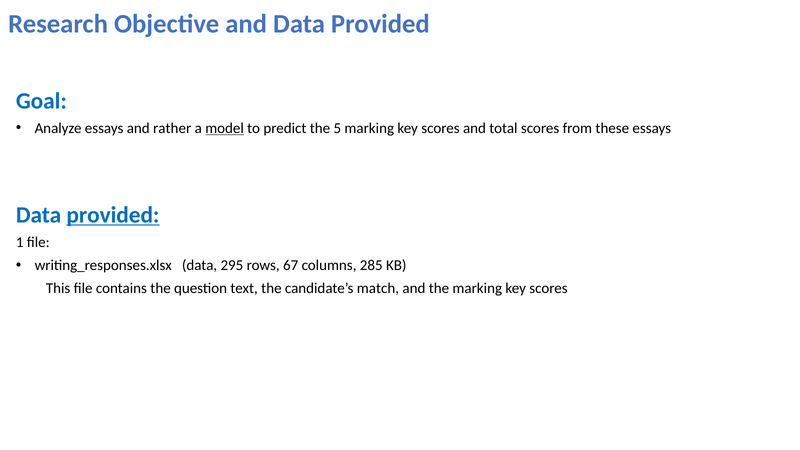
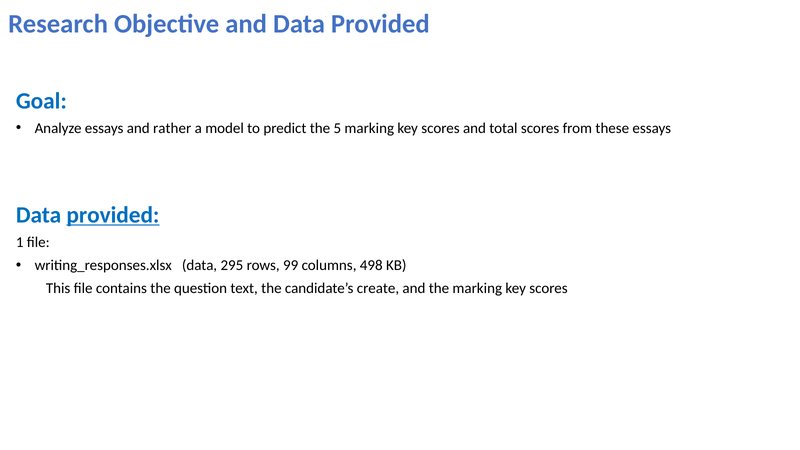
model underline: present -> none
67: 67 -> 99
285: 285 -> 498
match: match -> create
